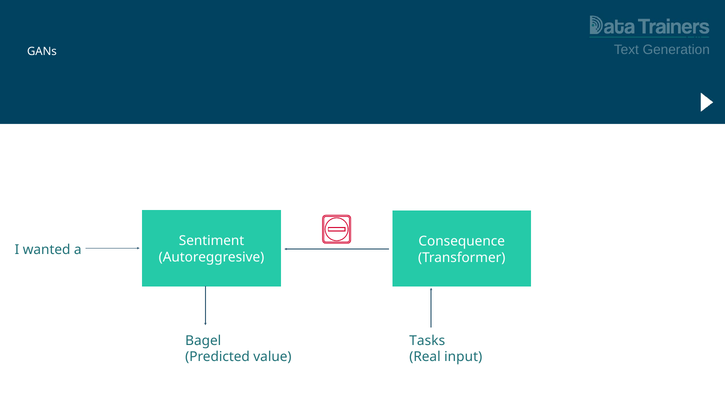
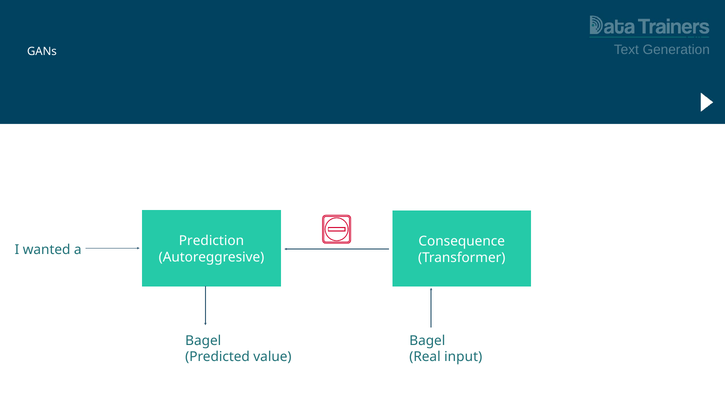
Sentiment: Sentiment -> Prediction
Tasks at (427, 340): Tasks -> Bagel
